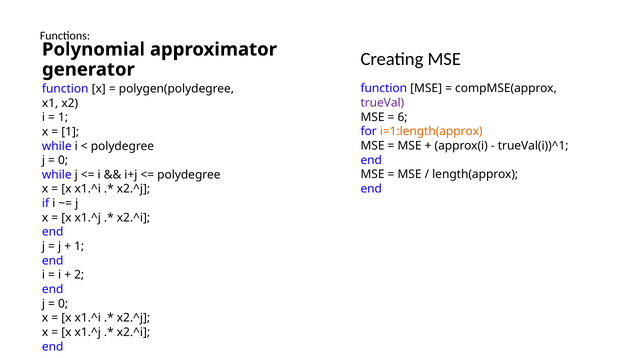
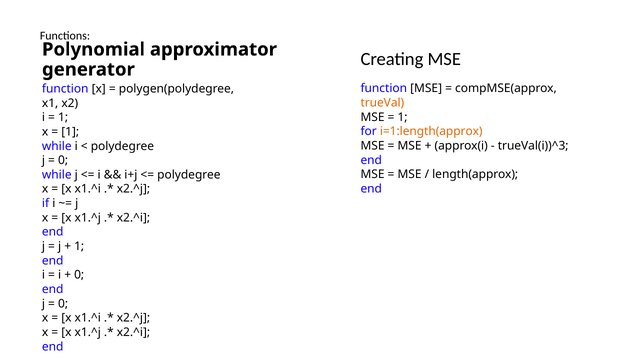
trueVal colour: purple -> orange
6 at (403, 117): 6 -> 1
trueVal(i))^1: trueVal(i))^1 -> trueVal(i))^3
2 at (79, 275): 2 -> 0
